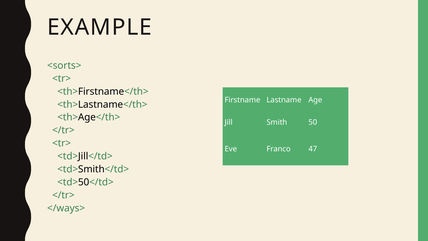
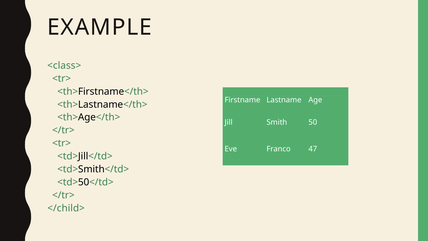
<sorts>: <sorts> -> <class>
</ways>: </ways> -> </child>
